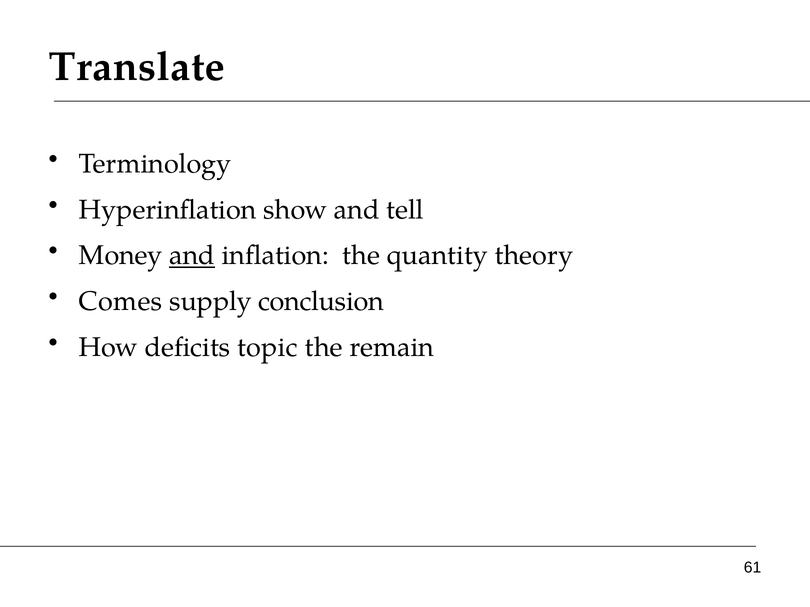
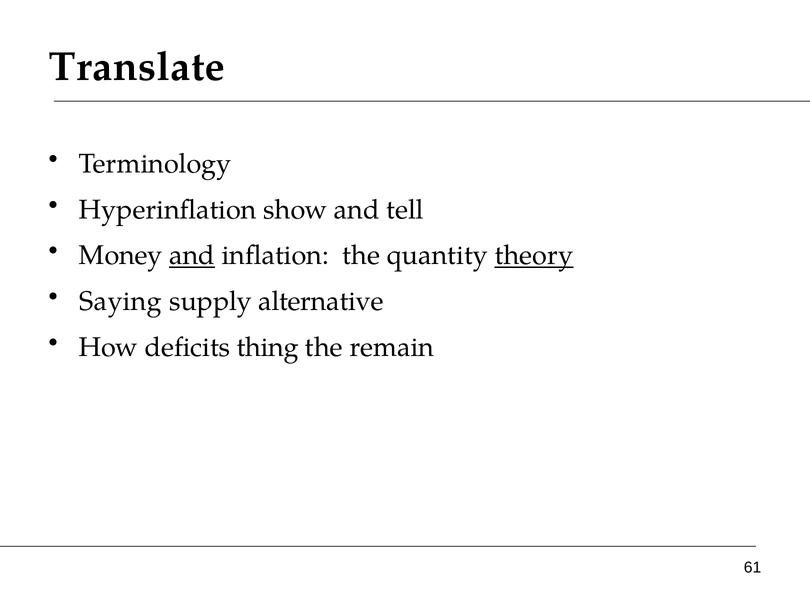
theory underline: none -> present
Comes: Comes -> Saying
conclusion: conclusion -> alternative
topic: topic -> thing
